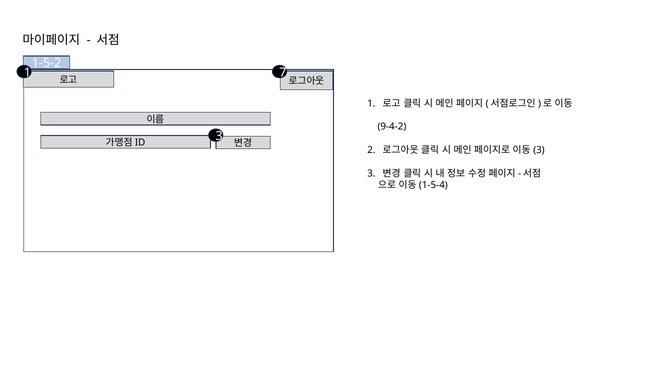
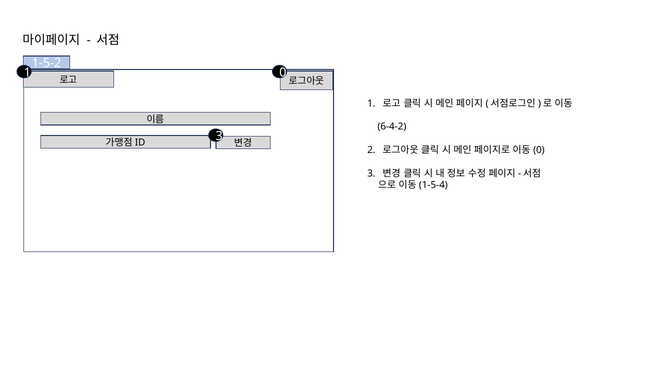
1 7: 7 -> 0
9-4-2: 9-4-2 -> 6-4-2
3 at (539, 150): 3 -> 0
